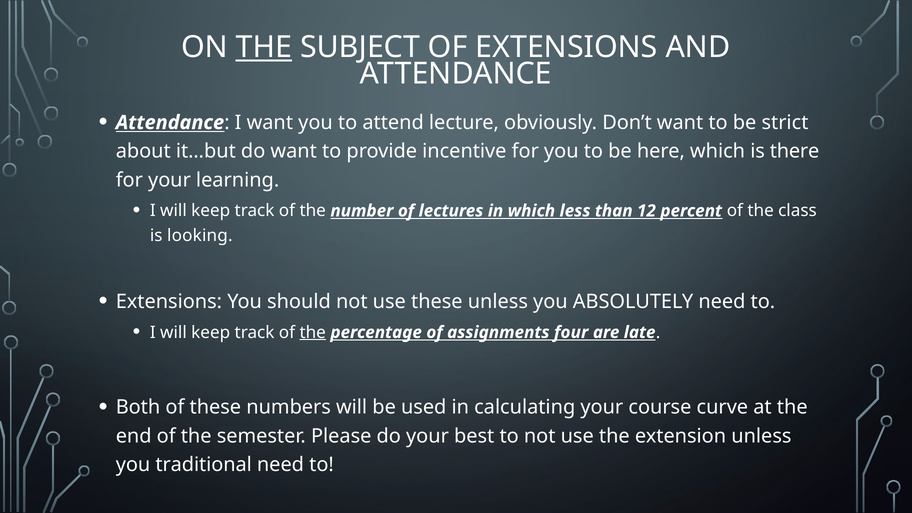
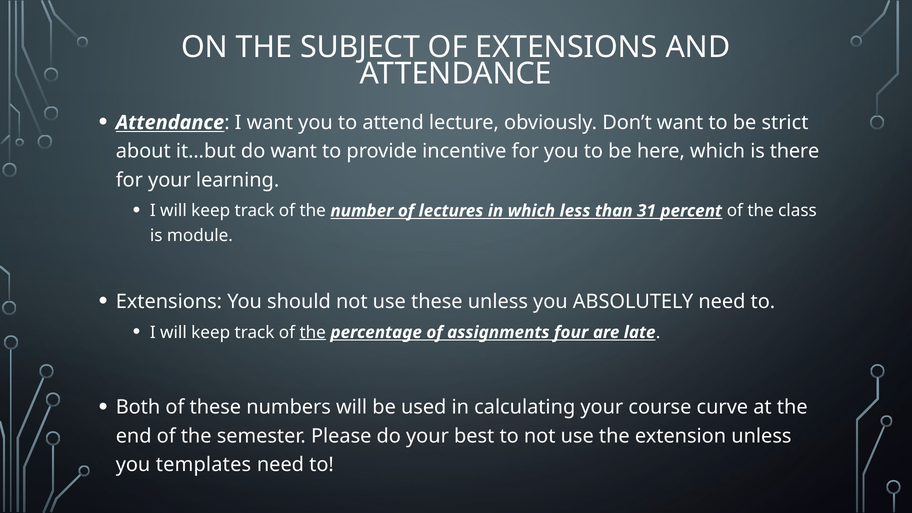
THE at (264, 47) underline: present -> none
12: 12 -> 31
looking: looking -> module
traditional: traditional -> templates
